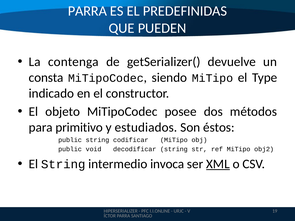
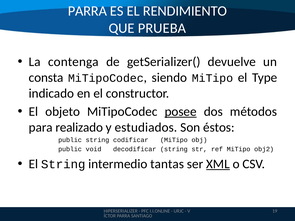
PREDEFINIDAS: PREDEFINIDAS -> RENDIMIENTO
PUEDEN: PUEDEN -> PRUEBA
posee underline: none -> present
primitivo: primitivo -> realizado
invoca: invoca -> tantas
